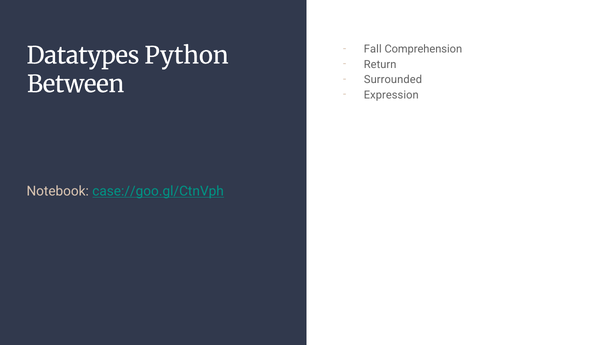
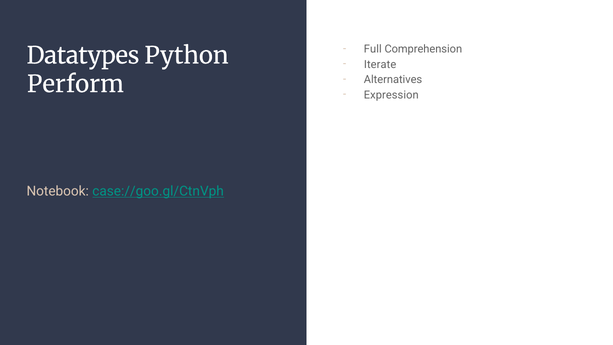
Fall: Fall -> Full
Return: Return -> Iterate
Surrounded: Surrounded -> Alternatives
Between: Between -> Perform
